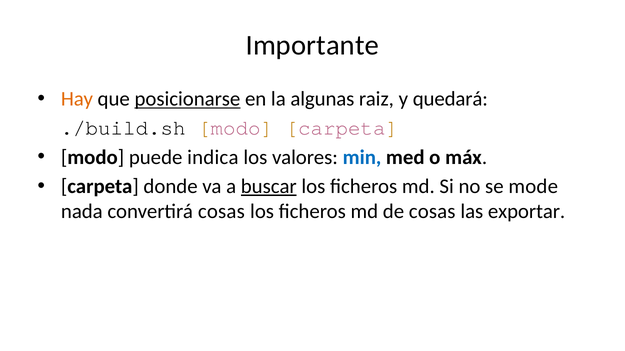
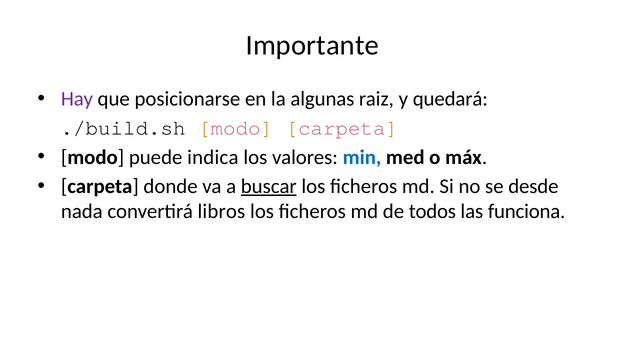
Hay colour: orange -> purple
posicionarse underline: present -> none
mode: mode -> desde
convertirá cosas: cosas -> libros
de cosas: cosas -> todos
exportar: exportar -> funciona
